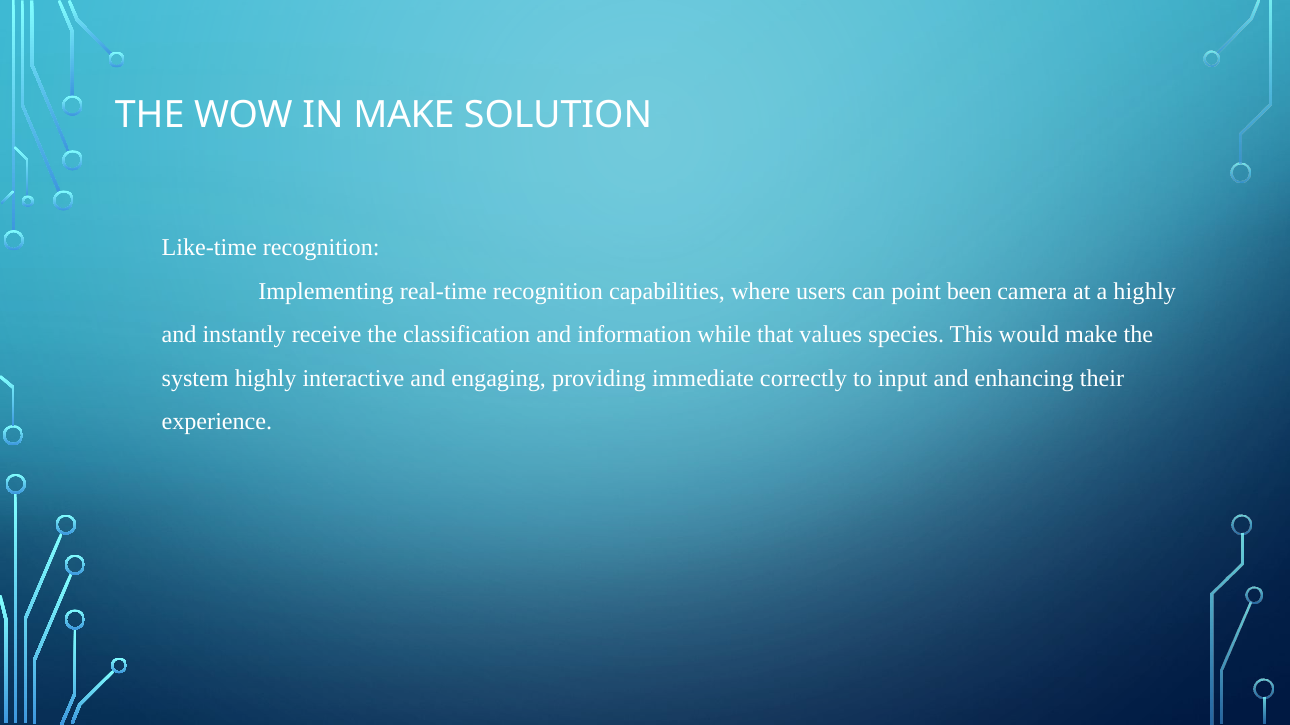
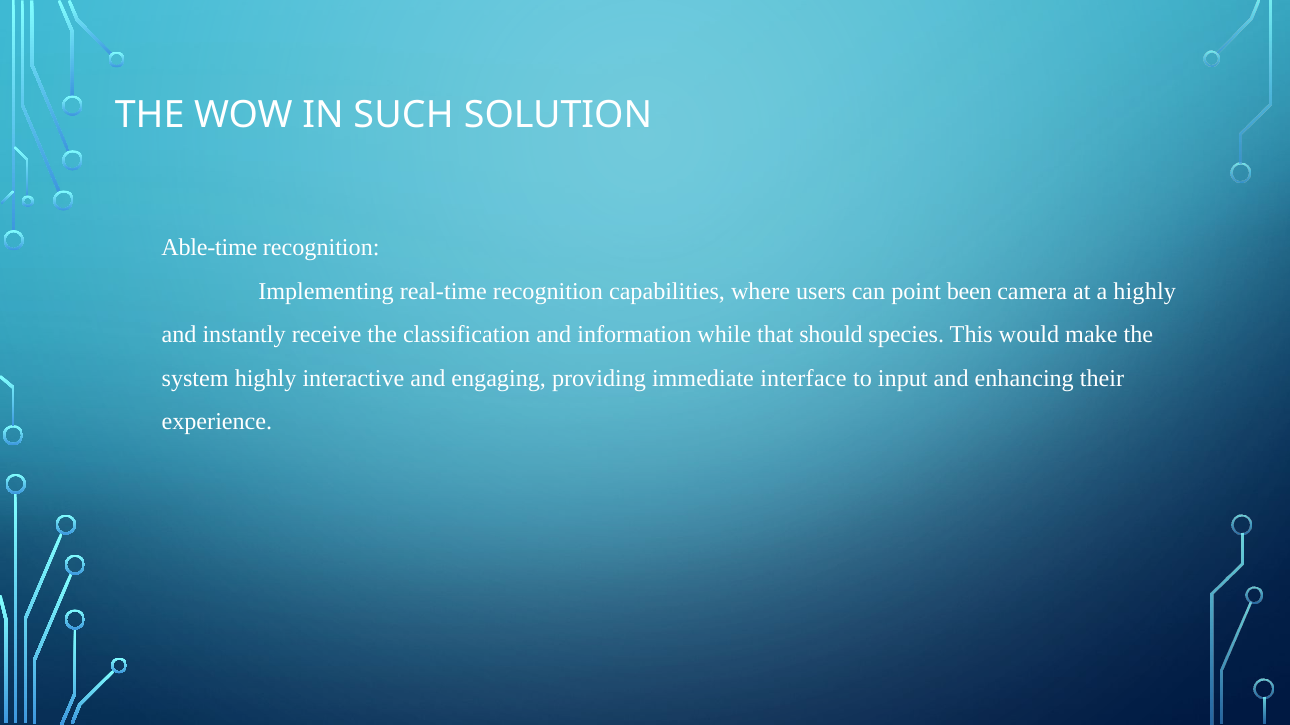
IN MAKE: MAKE -> SUCH
Like-time: Like-time -> Able-time
values: values -> should
correctly: correctly -> interface
